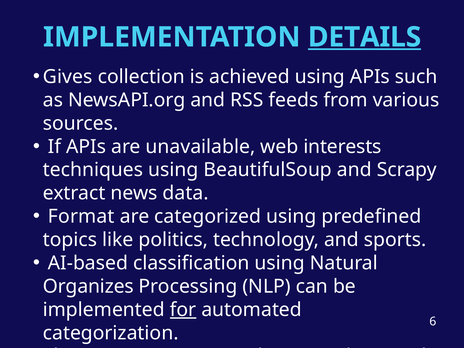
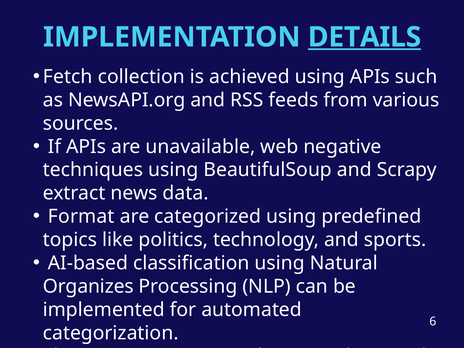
Gives: Gives -> Fetch
interests: interests -> negative
for underline: present -> none
